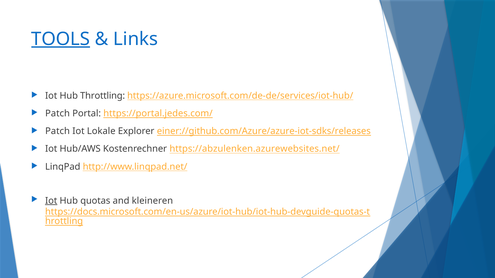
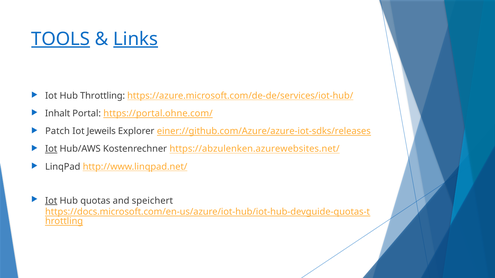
Links underline: none -> present
Patch at (58, 114): Patch -> Inhalt
https://portal.jedes.com/: https://portal.jedes.com/ -> https://portal.ohne.com/
Lokale: Lokale -> Jeweils
Iot at (51, 149) underline: none -> present
kleineren: kleineren -> speichert
